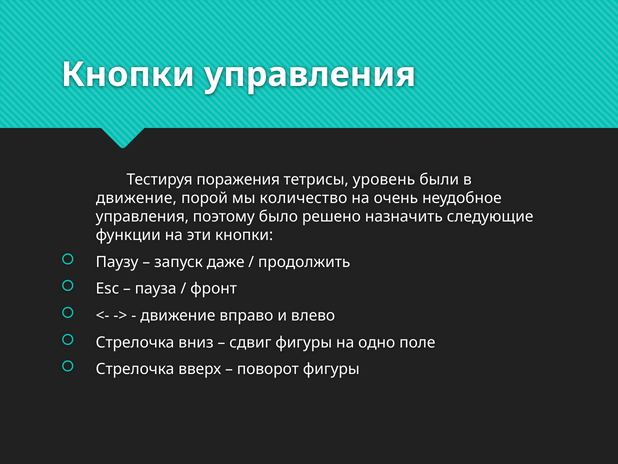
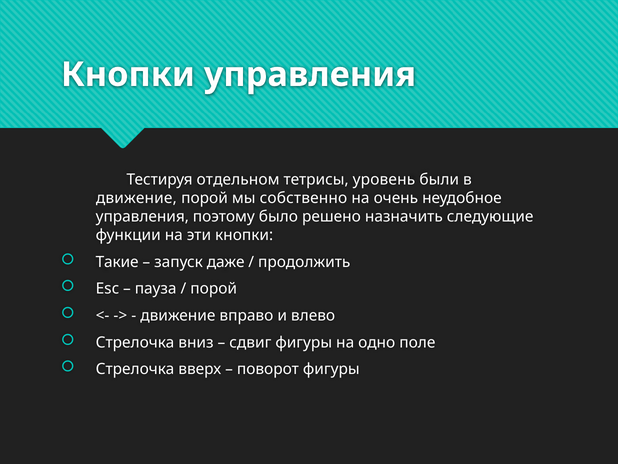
поражения: поражения -> отдельном
количество: количество -> собственно
Паузу: Паузу -> Такие
фронт at (214, 289): фронт -> порой
